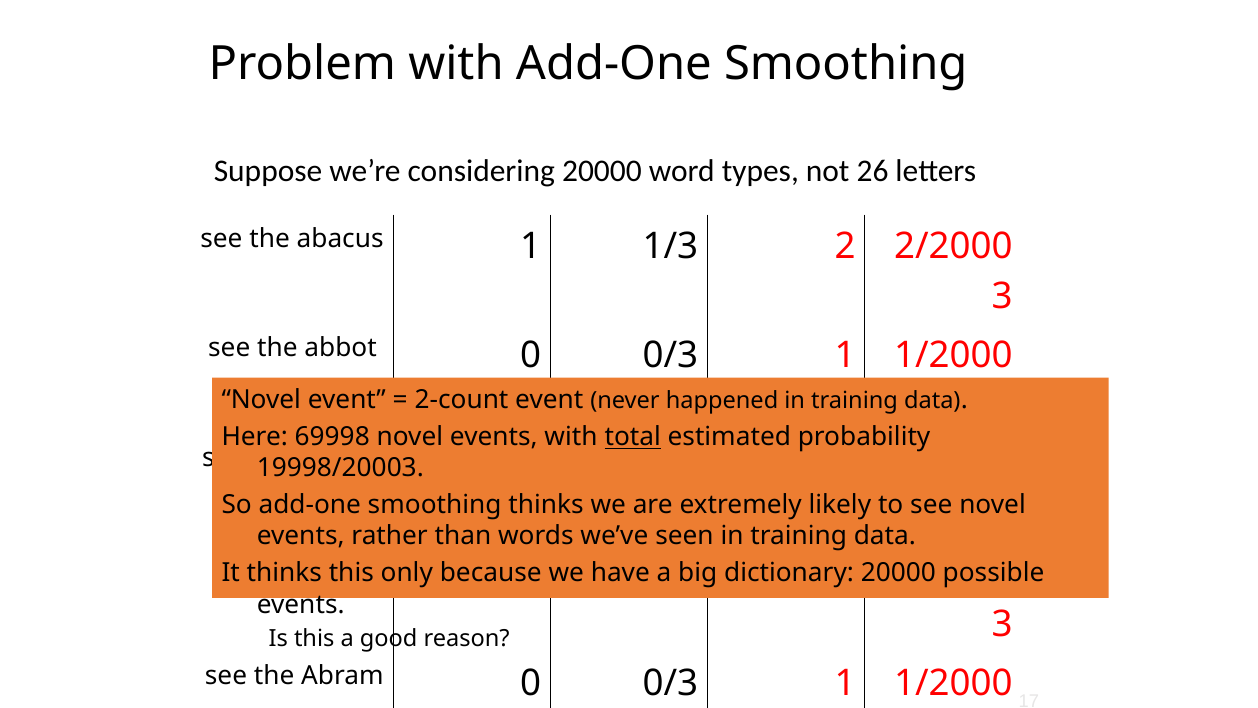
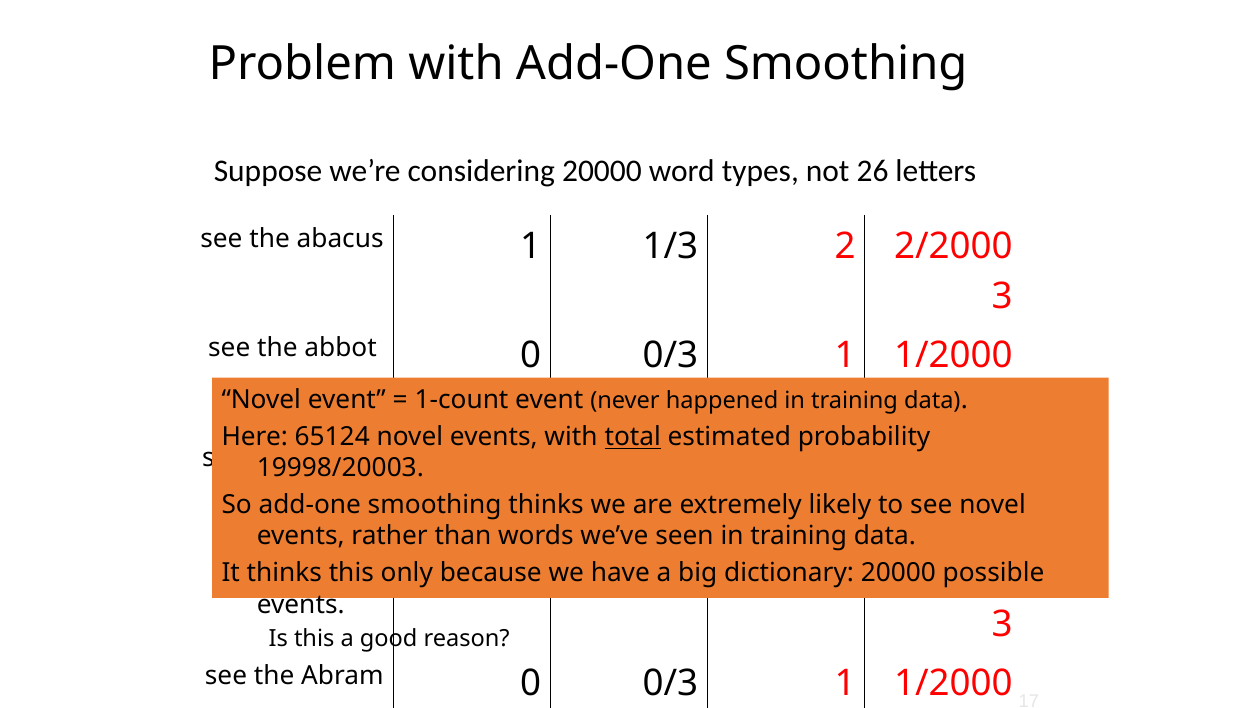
2-count: 2-count -> 1-count
69998: 69998 -> 65124
